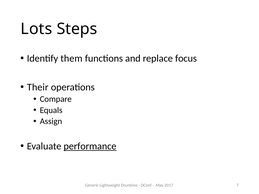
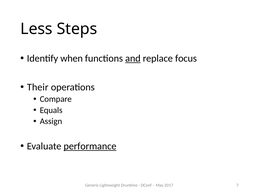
Lots: Lots -> Less
them: them -> when
and underline: none -> present
